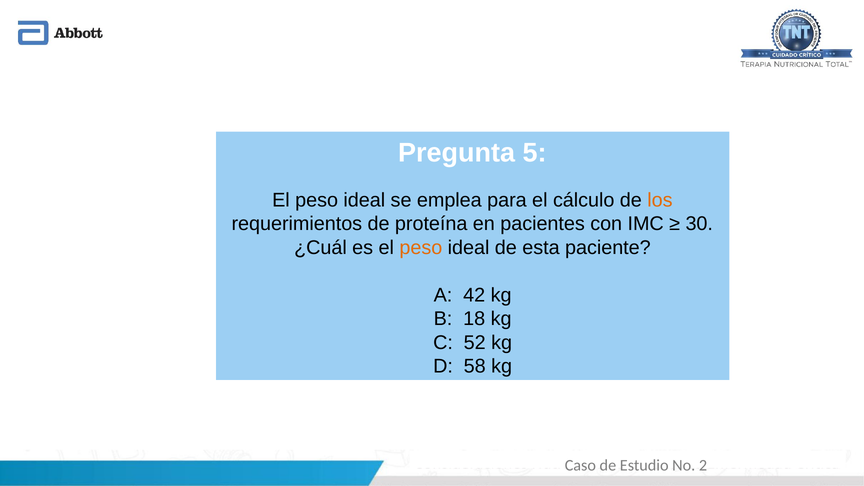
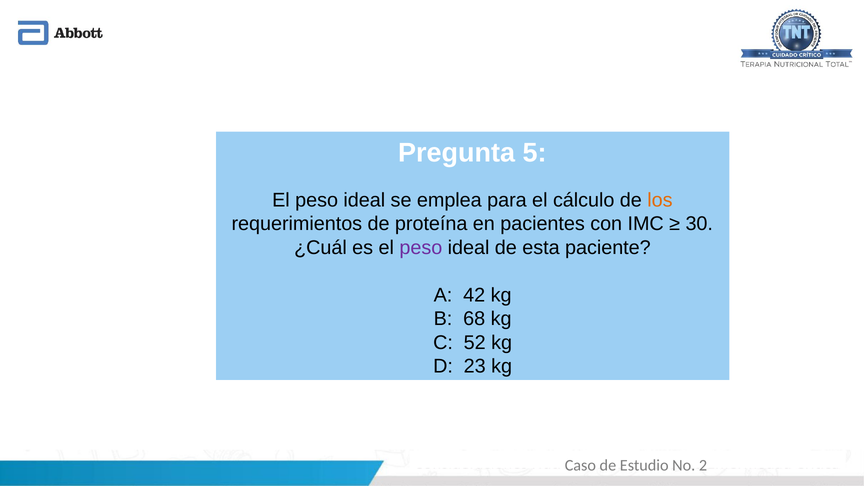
peso at (421, 248) colour: orange -> purple
18: 18 -> 68
58: 58 -> 23
